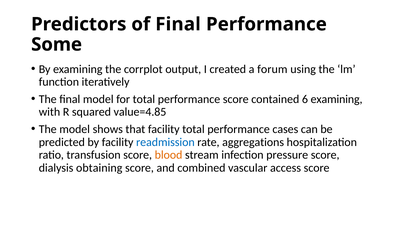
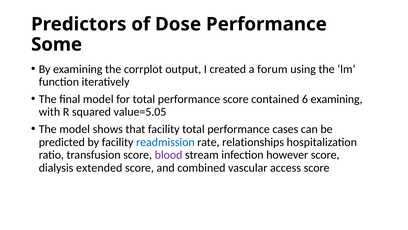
of Final: Final -> Dose
value=4.85: value=4.85 -> value=5.05
aggregations: aggregations -> relationships
blood colour: orange -> purple
pressure: pressure -> however
obtaining: obtaining -> extended
